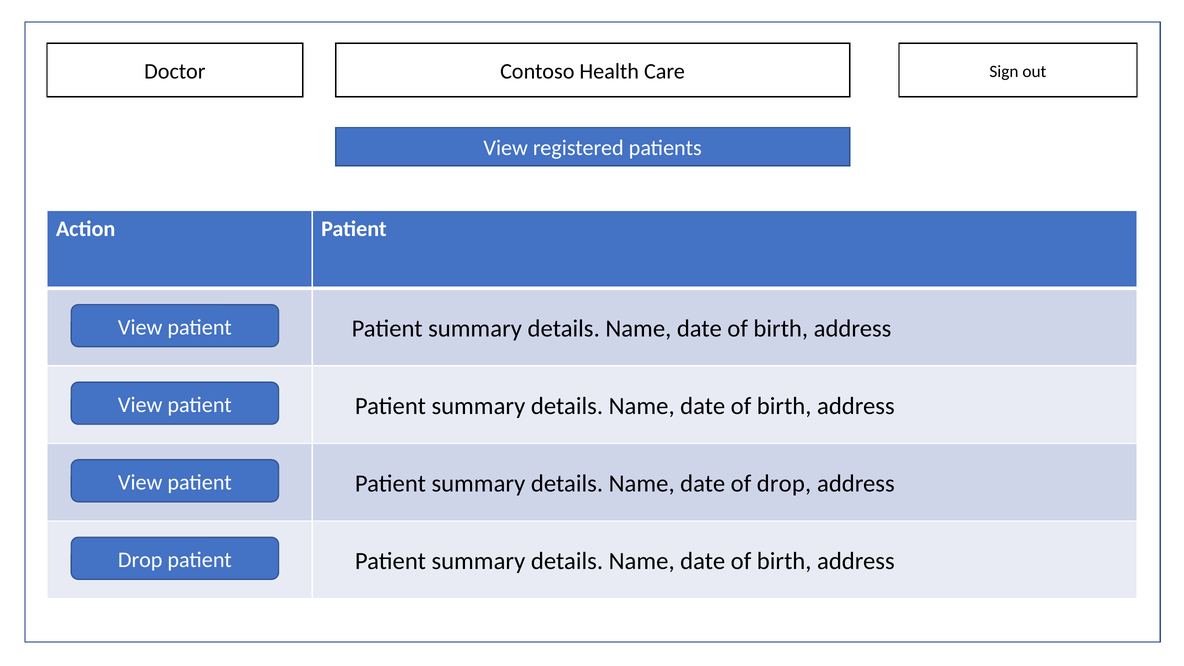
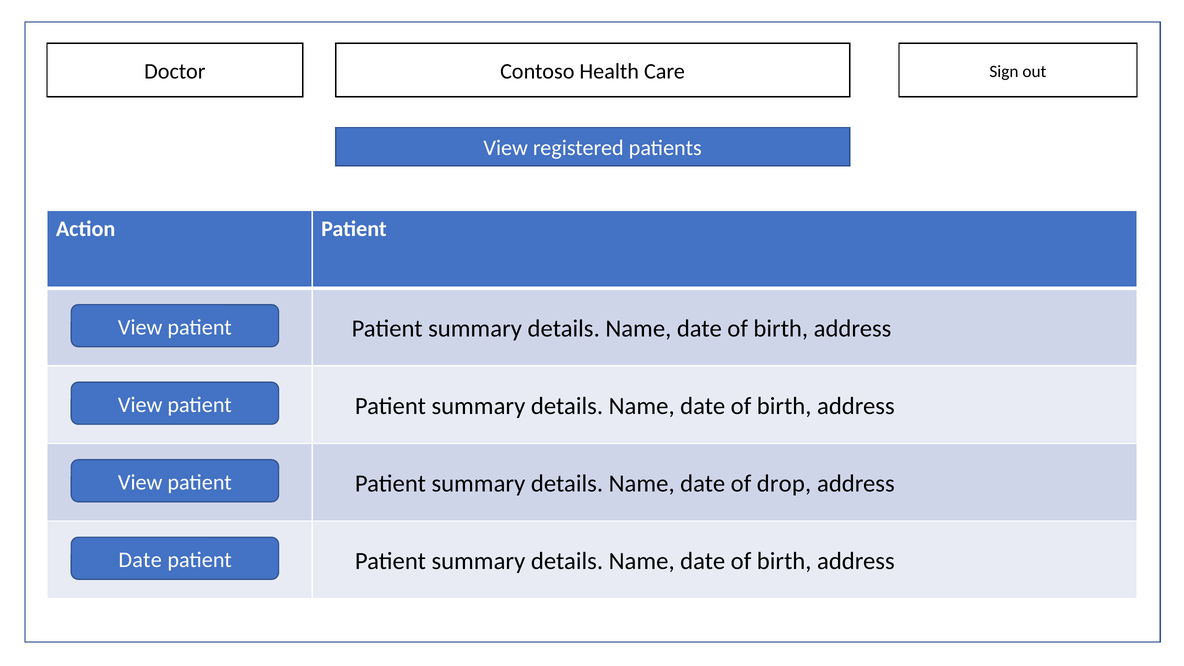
Drop at (140, 560): Drop -> Date
